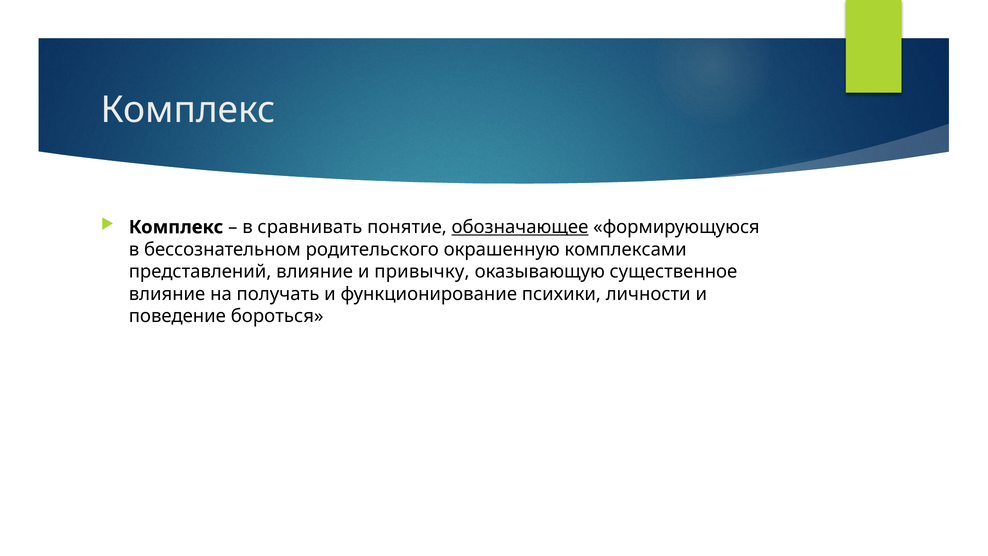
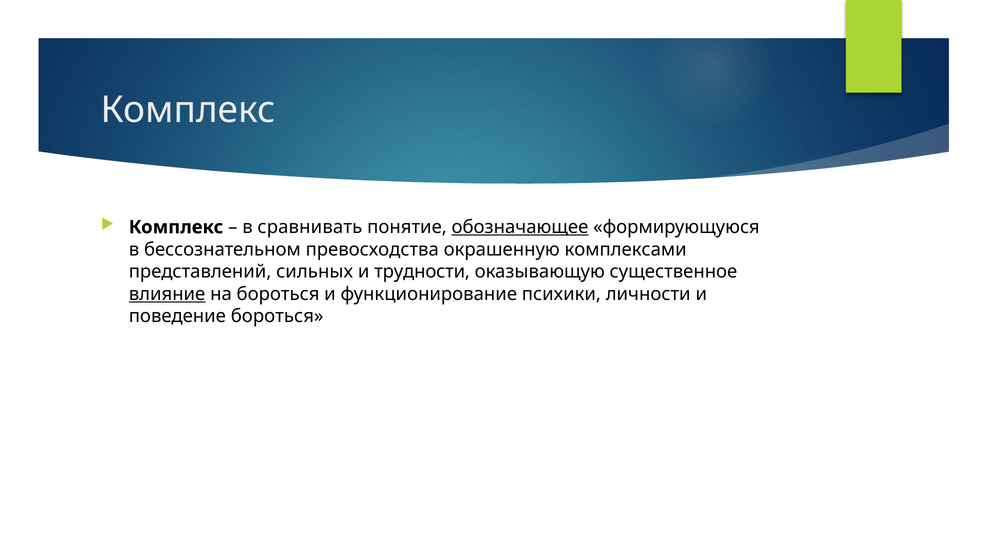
родительского: родительского -> превосходства
представлений влияние: влияние -> сильных
привычку: привычку -> трудности
влияние at (167, 294) underline: none -> present
на получать: получать -> бороться
